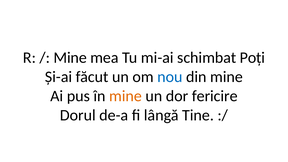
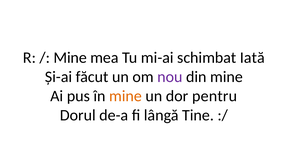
Poți: Poți -> Iată
nou colour: blue -> purple
fericire: fericire -> pentru
